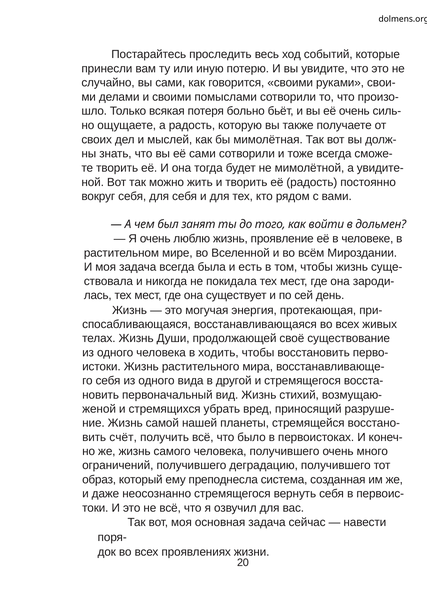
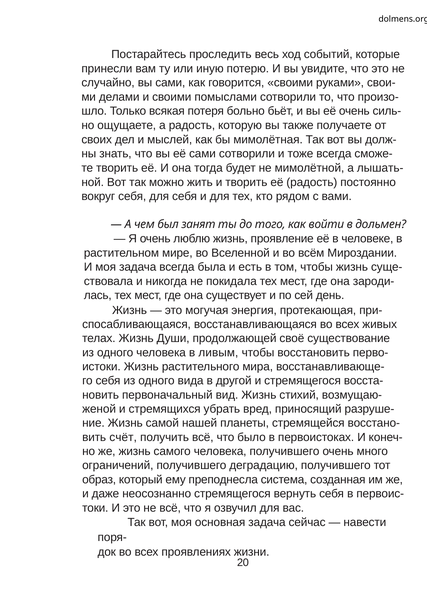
увидите-: увидите- -> лышать-
ходить: ходить -> ливым
